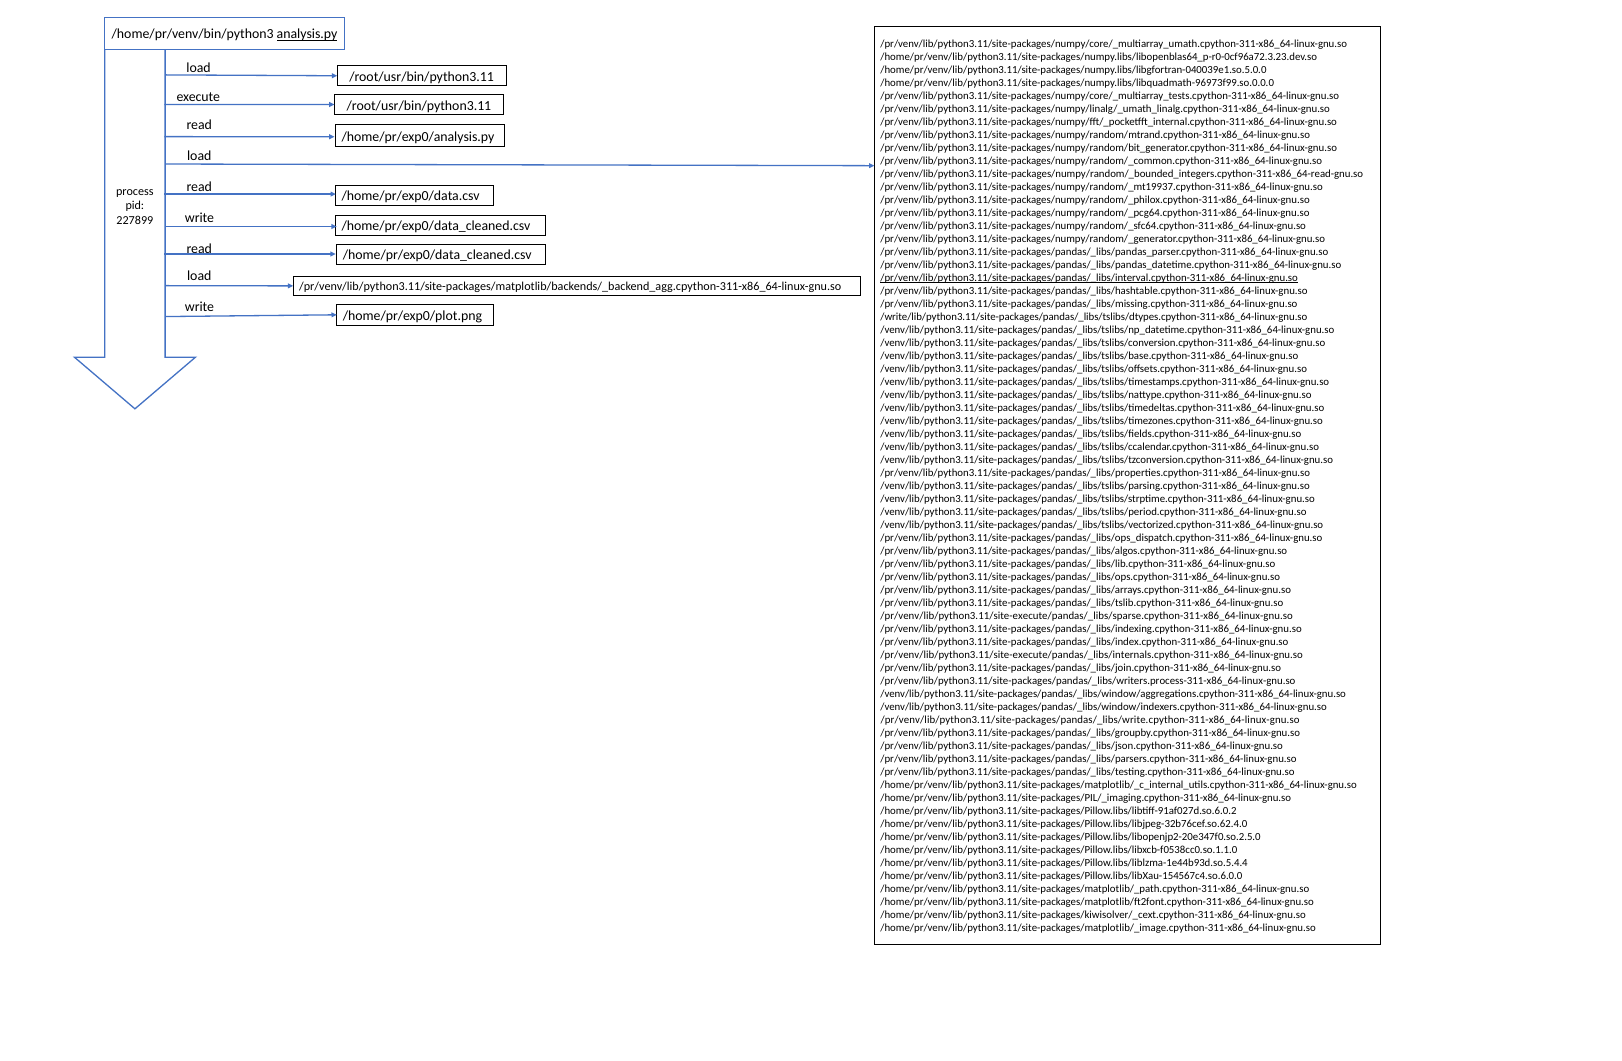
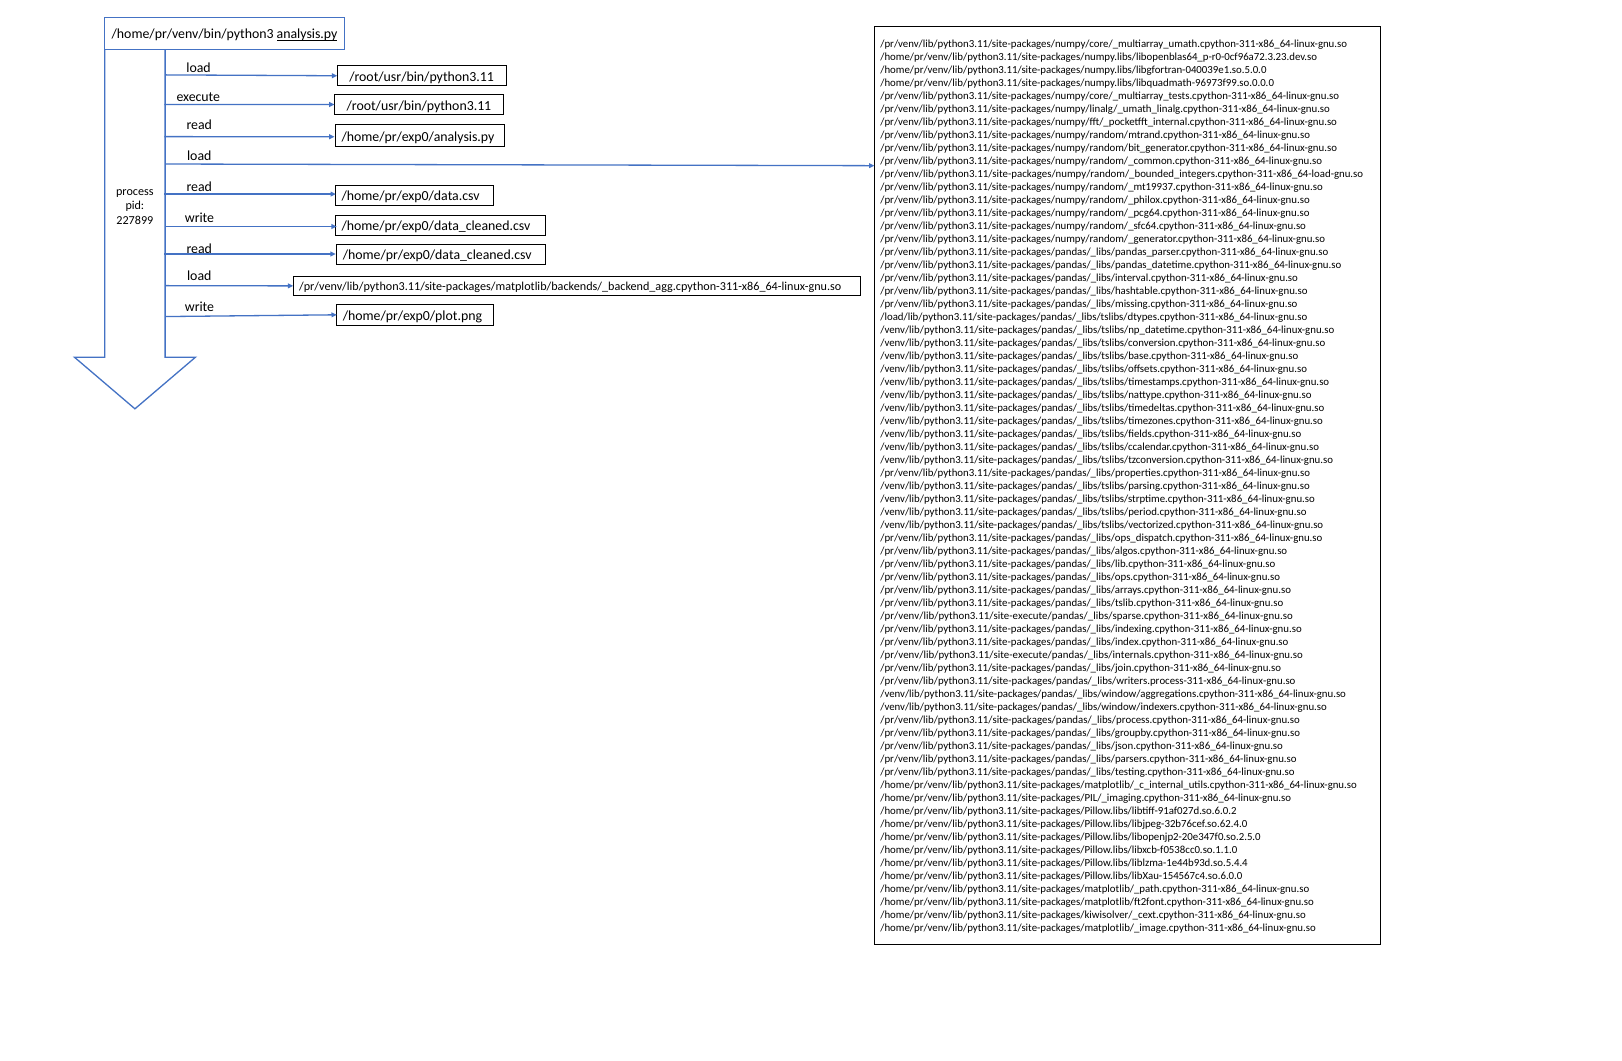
/pr/venv/lib/python3.11/site-packages/numpy/random/_bounded_integers.cpython-311-x86_64-read-gnu.so: /pr/venv/lib/python3.11/site-packages/numpy/random/_bounded_integers.cpython-311-x86_64-read-gnu.so -> /pr/venv/lib/python3.11/site-packages/numpy/random/_bounded_integers.cpython-311-x86_64-load-gnu.so
/pr/venv/lib/python3.11/site-packages/pandas/_libs/interval.cpython-311-x86_64-linux-gnu.so underline: present -> none
/write/lib/python3.11/site-packages/pandas/_libs/tslibs/dtypes.cpython-311-x86_64-linux-gnu.so: /write/lib/python3.11/site-packages/pandas/_libs/tslibs/dtypes.cpython-311-x86_64-linux-gnu.so -> /load/lib/python3.11/site-packages/pandas/_libs/tslibs/dtypes.cpython-311-x86_64-linux-gnu.so
/pr/venv/lib/python3.11/site-packages/pandas/_libs/write.cpython-311-x86_64-linux-gnu.so: /pr/venv/lib/python3.11/site-packages/pandas/_libs/write.cpython-311-x86_64-linux-gnu.so -> /pr/venv/lib/python3.11/site-packages/pandas/_libs/process.cpython-311-x86_64-linux-gnu.so
